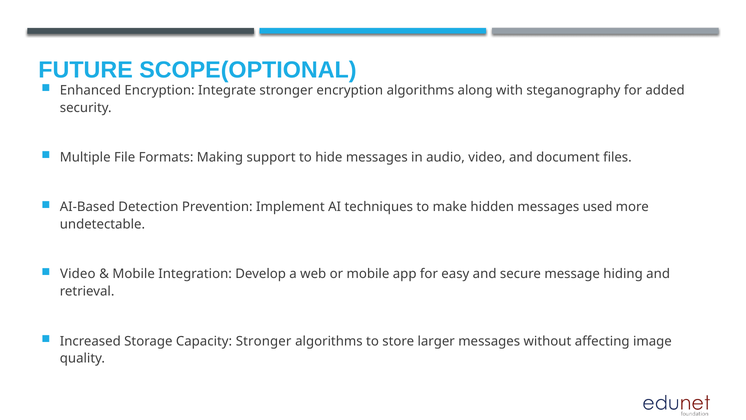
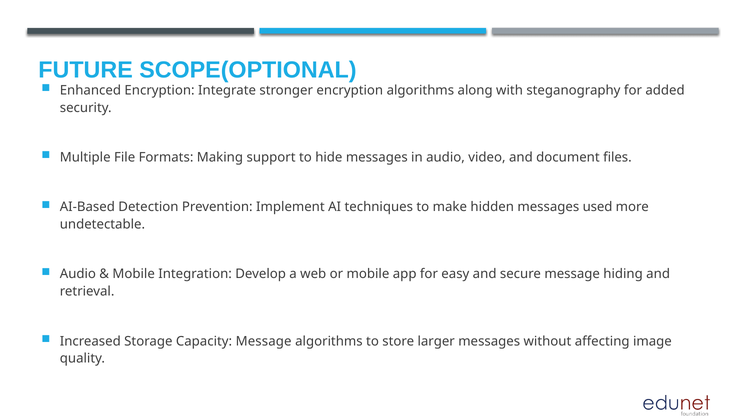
Video at (78, 274): Video -> Audio
Capacity Stronger: Stronger -> Message
